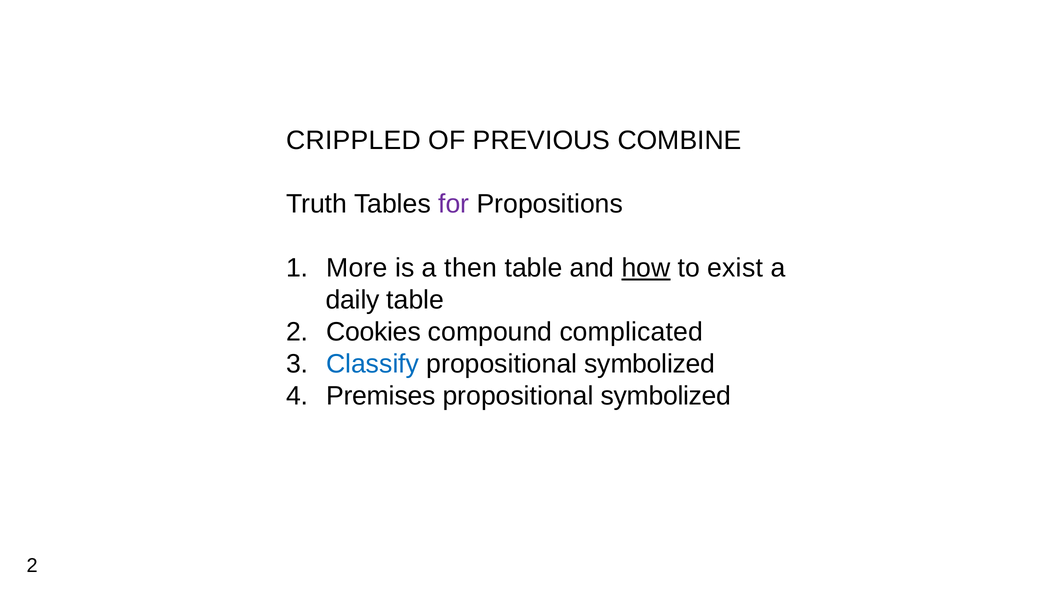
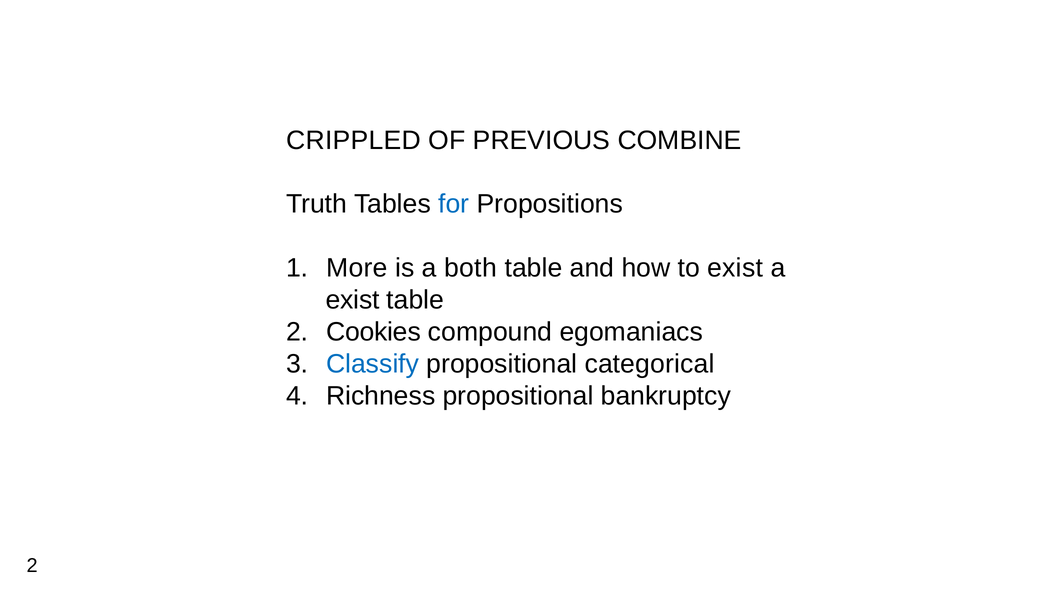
for colour: purple -> blue
then: then -> both
how underline: present -> none
daily at (353, 300): daily -> exist
complicated: complicated -> egomaniacs
symbolized at (650, 364): symbolized -> categorical
Premises: Premises -> Richness
symbolized at (666, 395): symbolized -> bankruptcy
